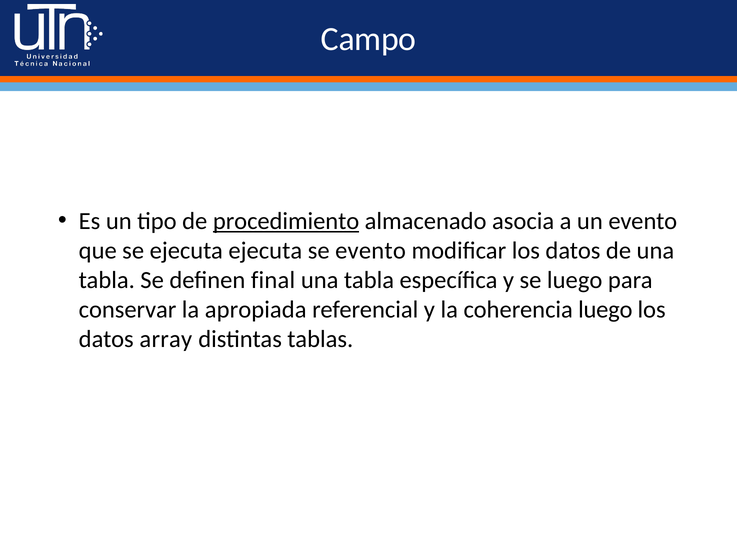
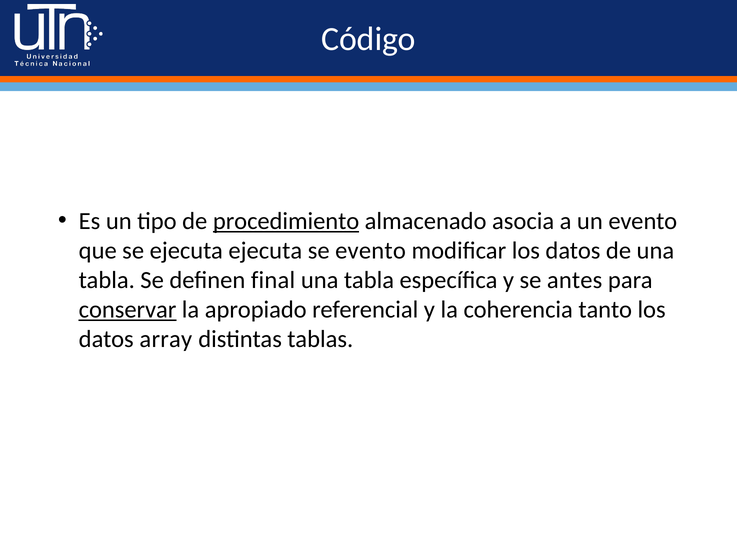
Campo: Campo -> Código
se luego: luego -> antes
conservar underline: none -> present
apropiada: apropiada -> apropiado
coherencia luego: luego -> tanto
